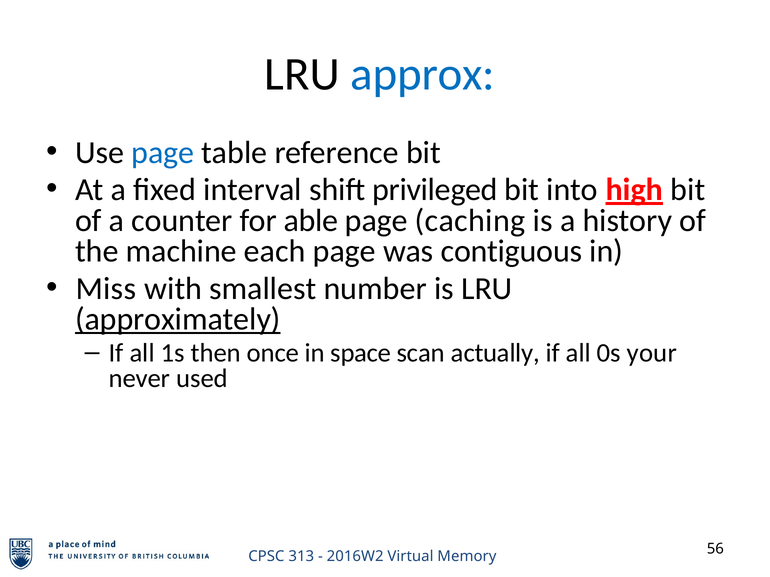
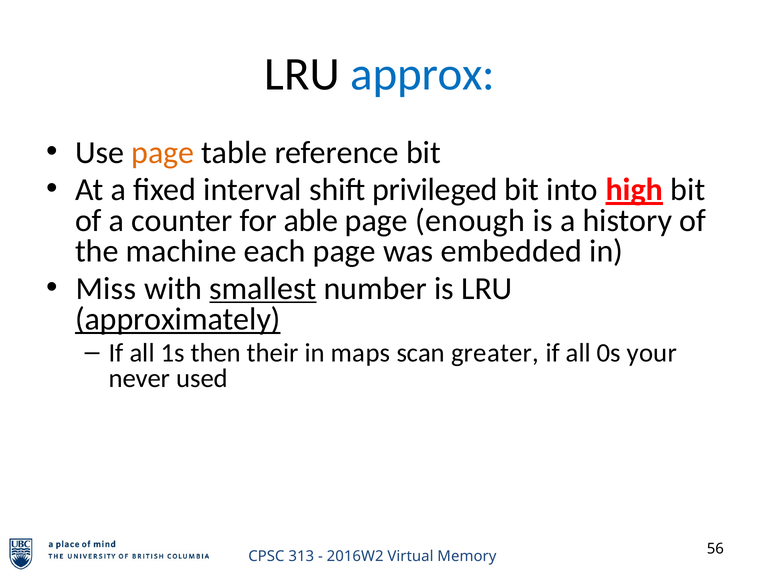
page at (163, 153) colour: blue -> orange
caching: caching -> enough
contiguous: contiguous -> embedded
smallest underline: none -> present
once: once -> their
space: space -> maps
actually: actually -> greater
